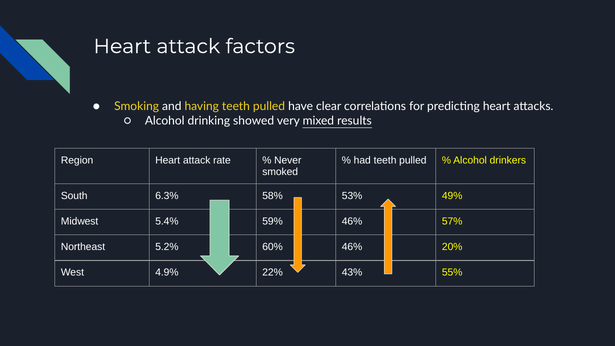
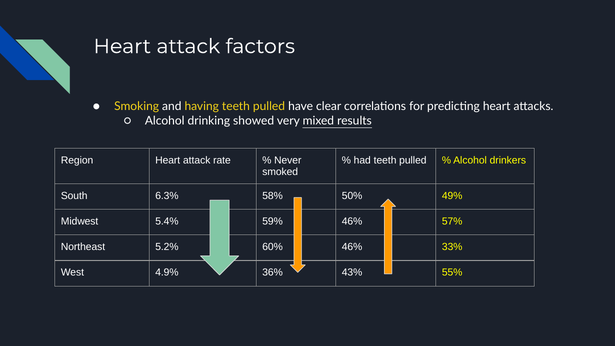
53%: 53% -> 50%
20%: 20% -> 33%
22%: 22% -> 36%
